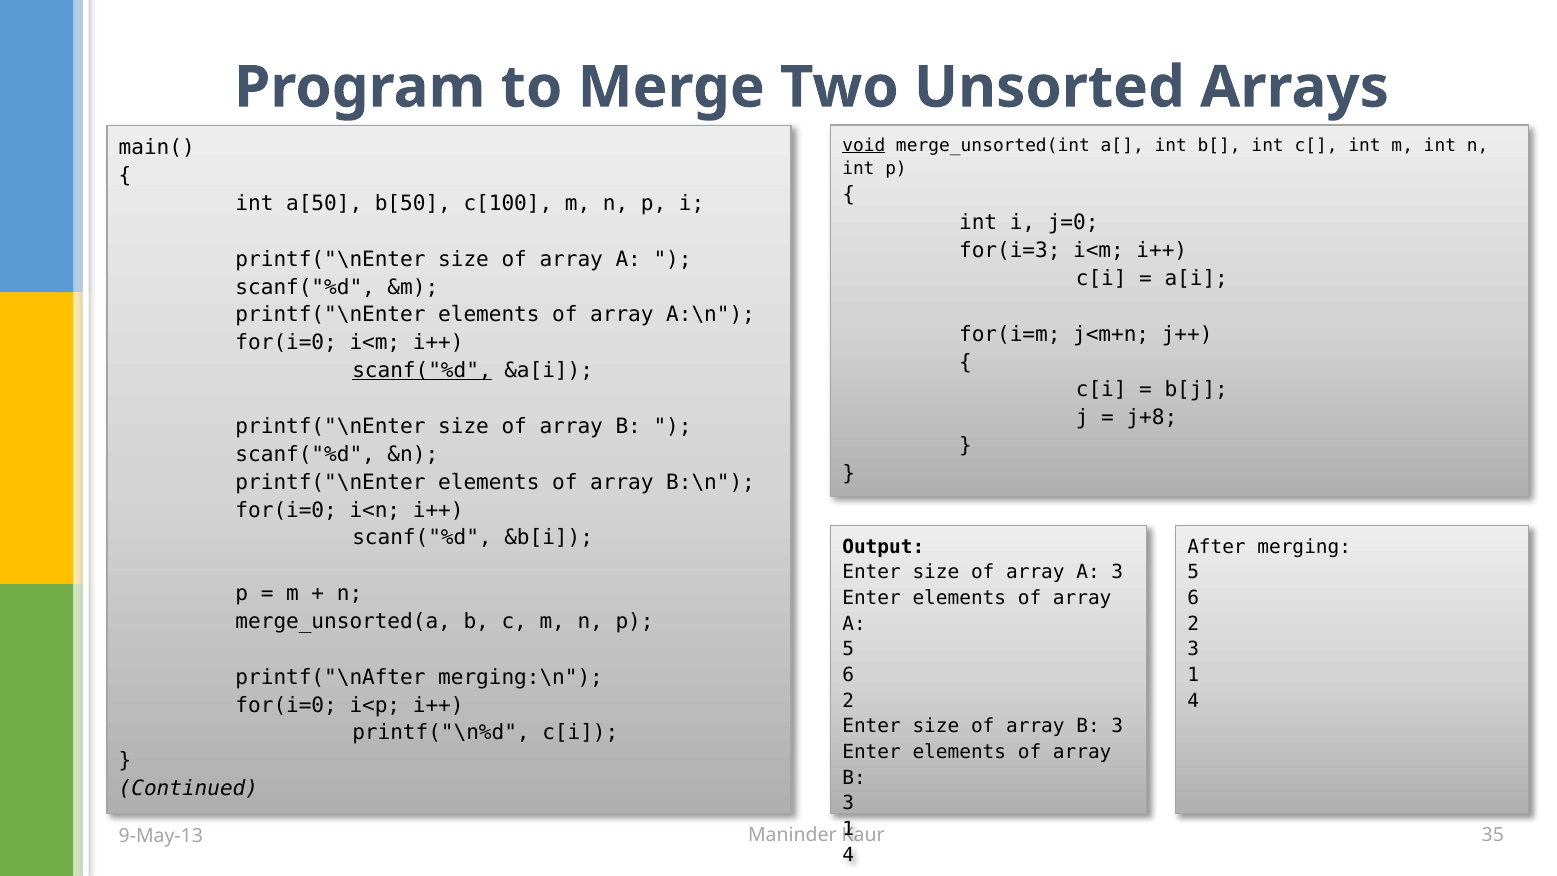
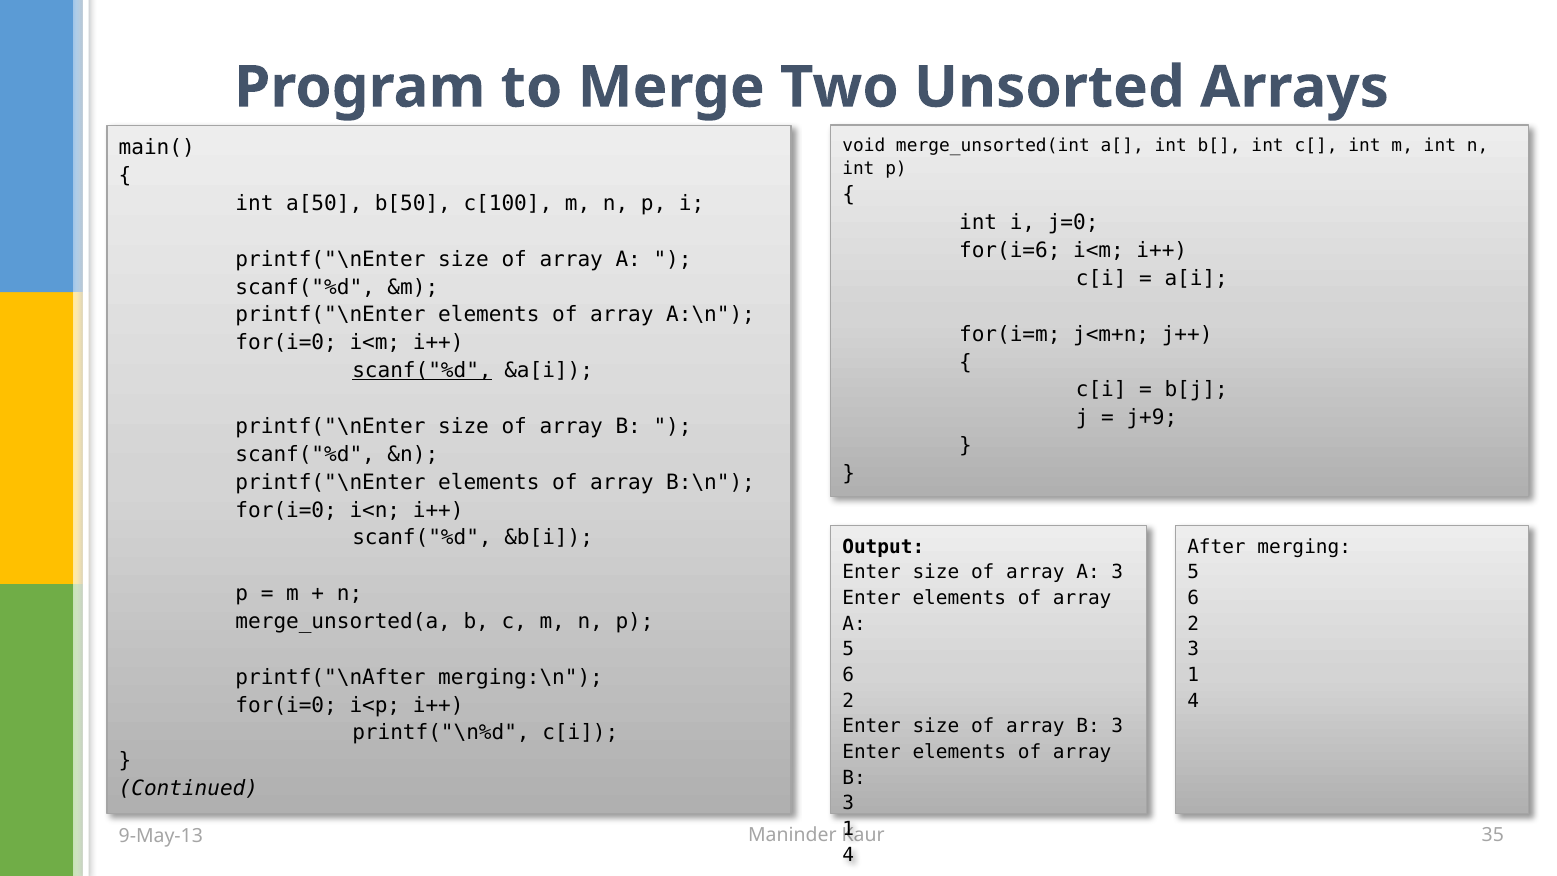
void underline: present -> none
for(i=3: for(i=3 -> for(i=6
j+8: j+8 -> j+9
